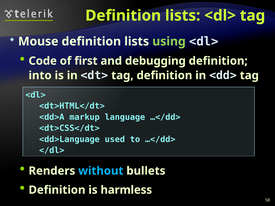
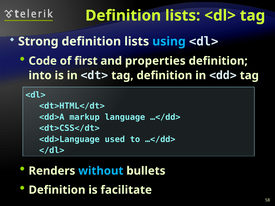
Mouse: Mouse -> Strong
using colour: light green -> light blue
debugging: debugging -> properties
harmless: harmless -> facilitate
